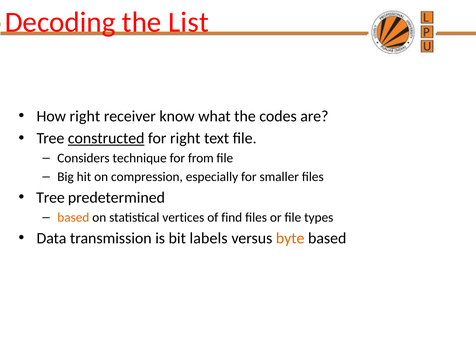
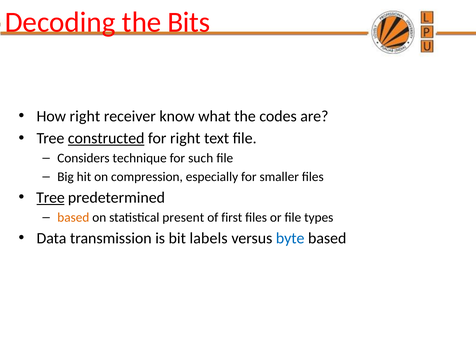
List: List -> Bits
from: from -> such
Tree at (50, 198) underline: none -> present
vertices: vertices -> present
find: find -> first
byte colour: orange -> blue
